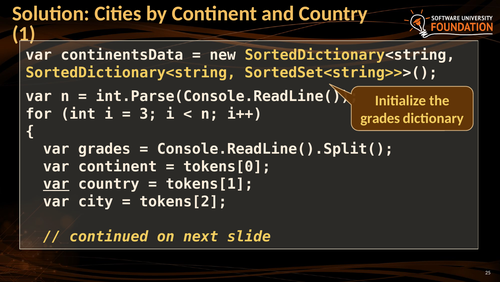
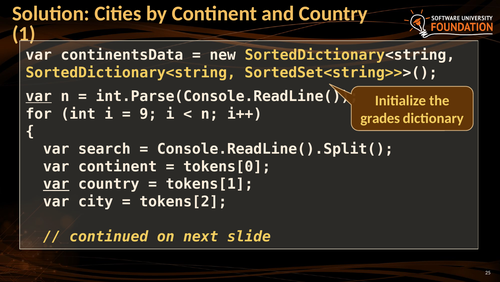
var at (39, 96) underline: none -> present
3: 3 -> 9
var grades: grades -> search
